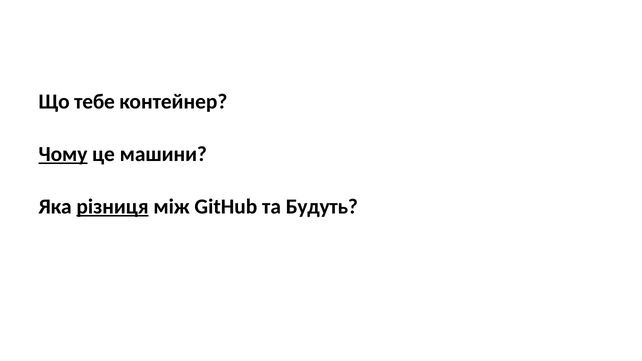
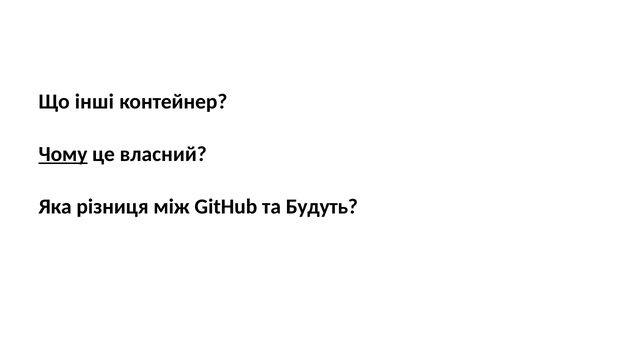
тебе: тебе -> інші
машини: машини -> власний
різниця underline: present -> none
